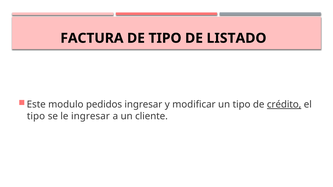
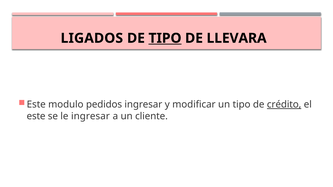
FACTURA: FACTURA -> LIGADOS
TIPO at (165, 38) underline: none -> present
LISTADO: LISTADO -> LLEVARA
tipo at (36, 116): tipo -> este
